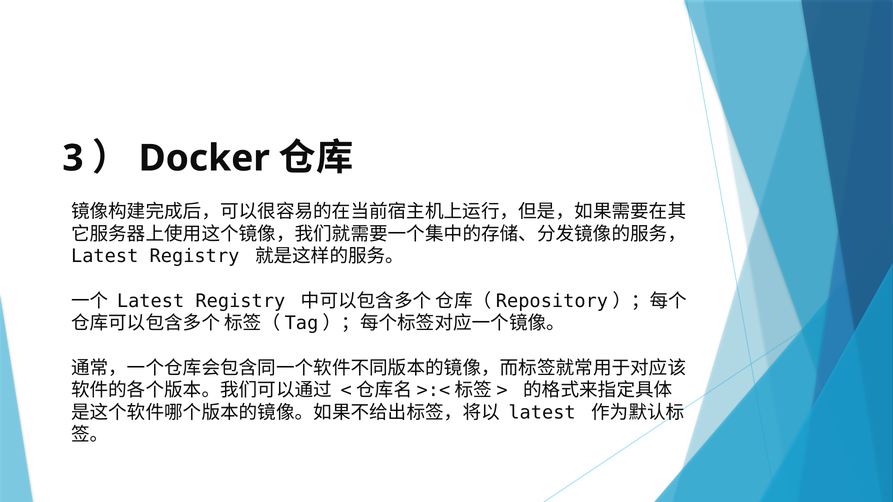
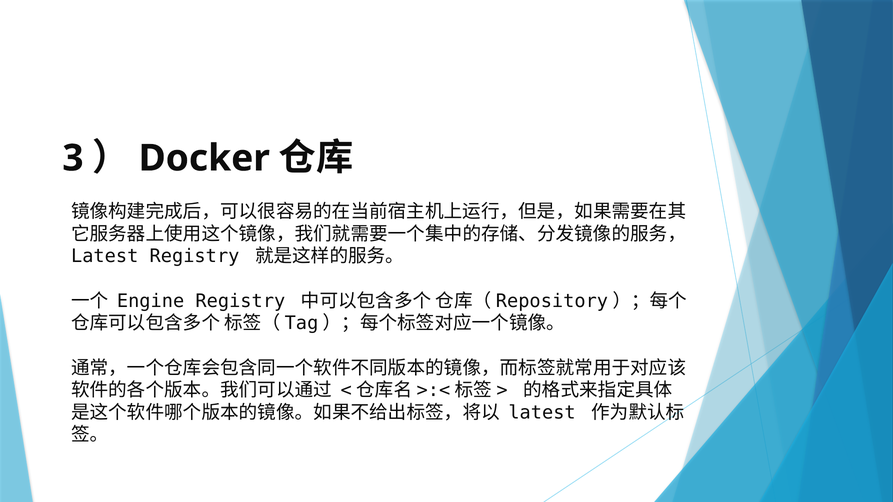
Latest at (151, 301): Latest -> Engine
